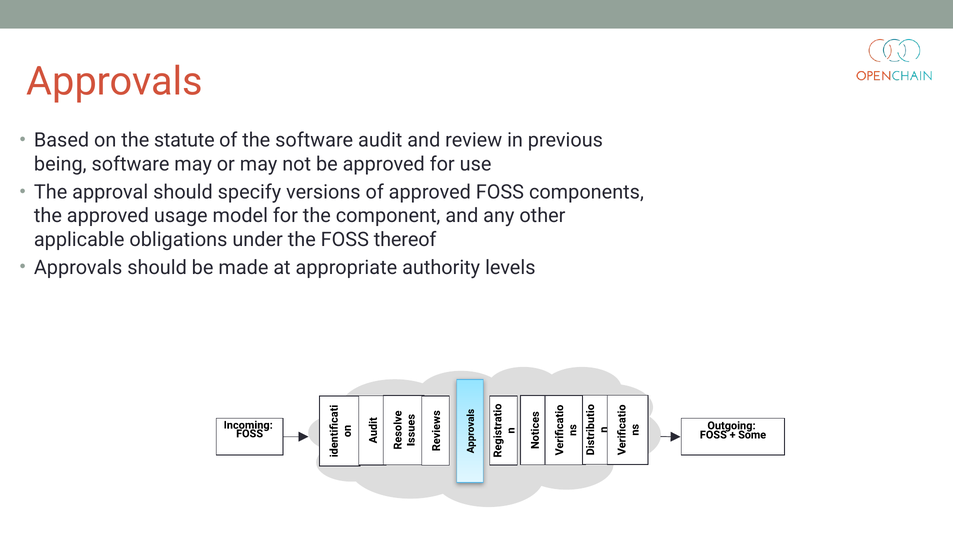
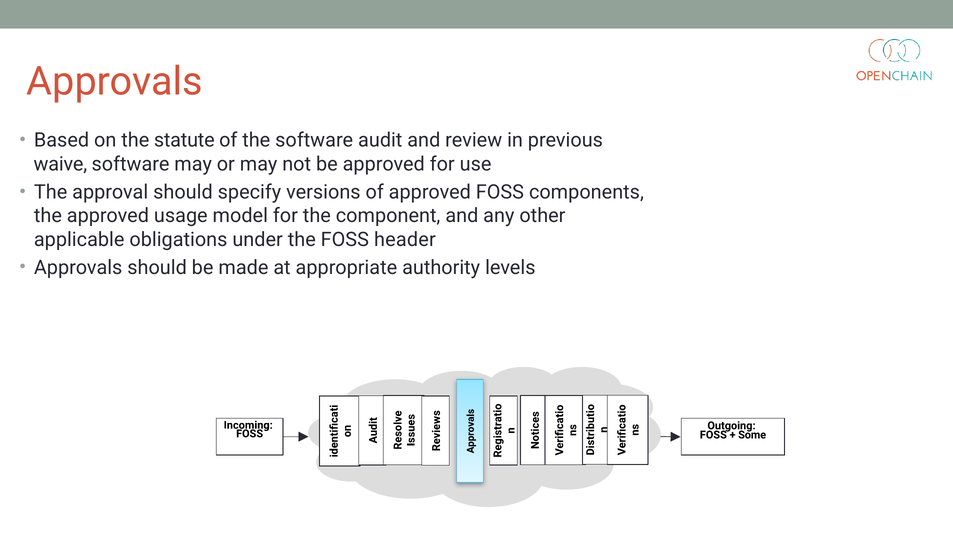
being: being -> waive
thereof: thereof -> header
